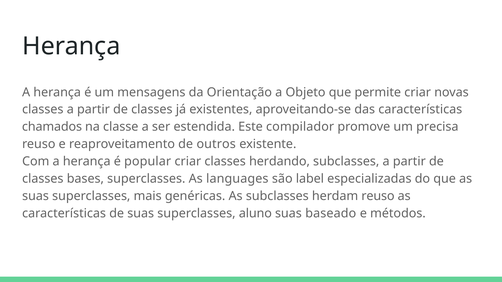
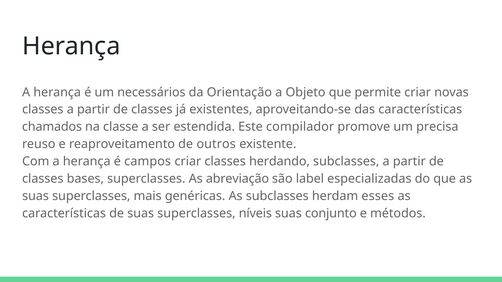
mensagens: mensagens -> necessários
popular: popular -> campos
languages: languages -> abreviação
herdam reuso: reuso -> esses
aluno: aluno -> níveis
baseado: baseado -> conjunto
